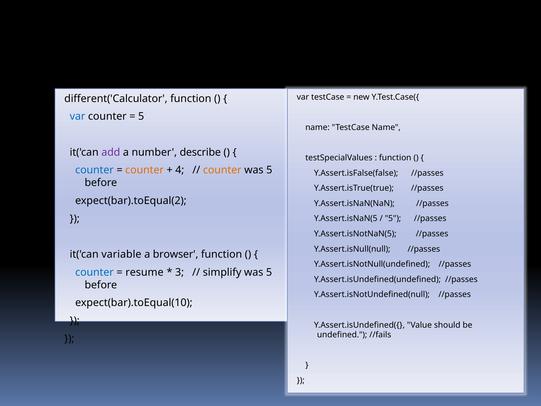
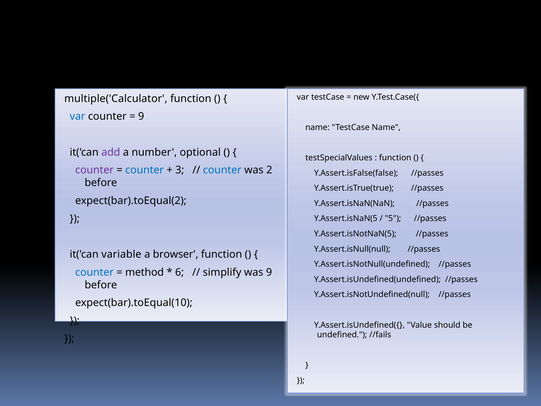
different('Calculator: different('Calculator -> multiple('Calculator
5 at (141, 116): 5 -> 9
describe: describe -> optional
counter at (94, 170) colour: blue -> purple
counter at (145, 170) colour: orange -> blue
4: 4 -> 3
counter at (222, 170) colour: orange -> blue
5 at (269, 170): 5 -> 2
resume: resume -> method
3: 3 -> 6
5 at (269, 272): 5 -> 9
